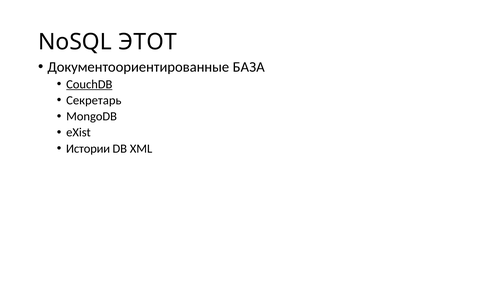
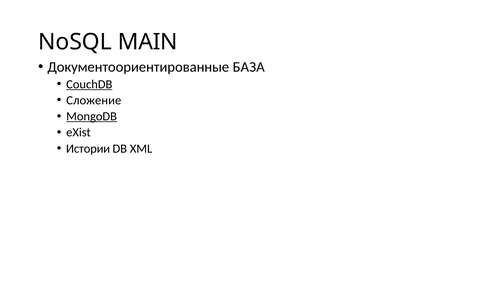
ЭТОТ: ЭТОТ -> MAIN
Секретарь: Секретарь -> Сложение
MongoDB underline: none -> present
